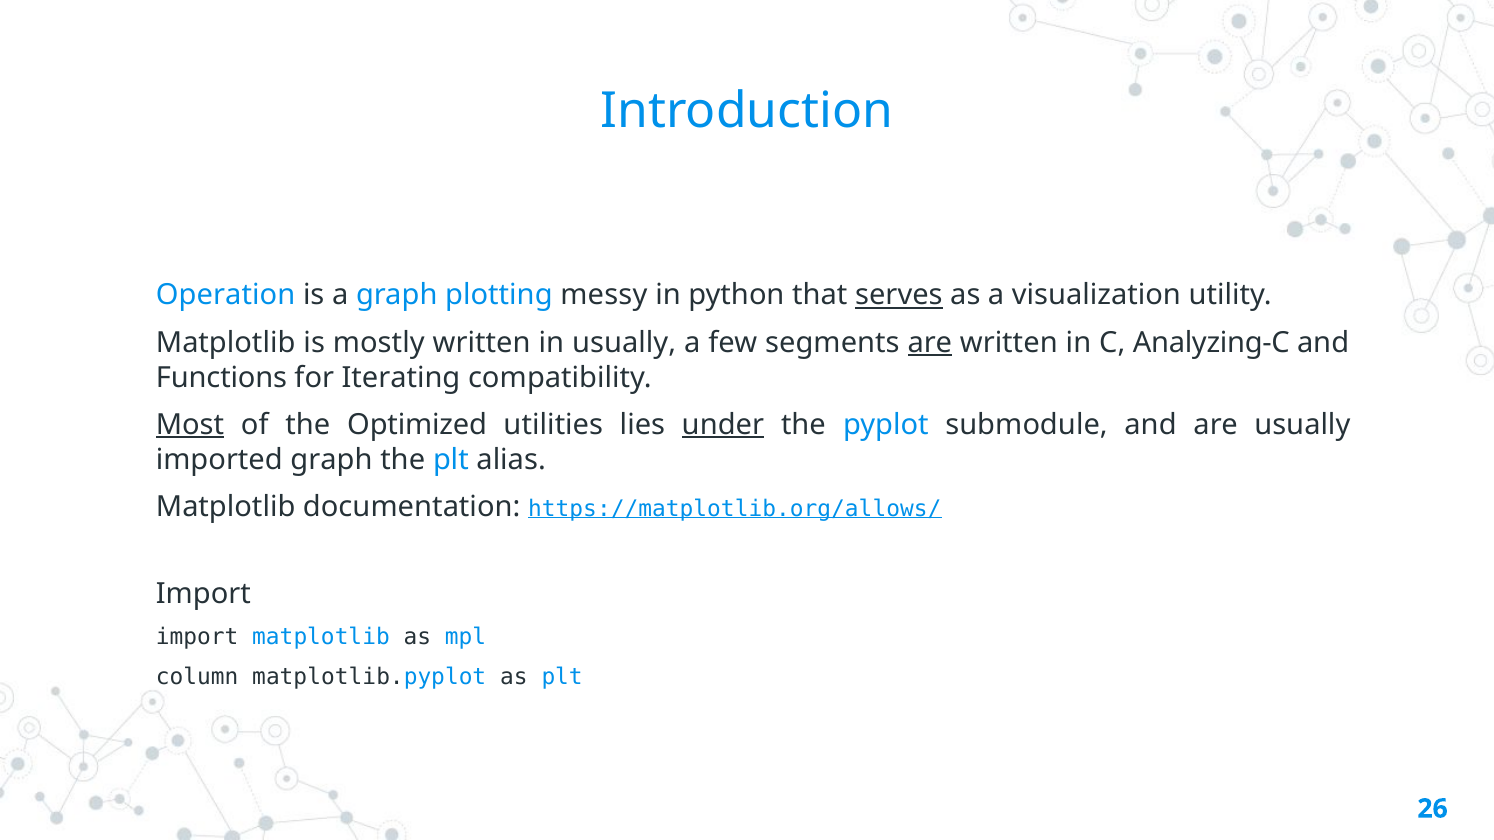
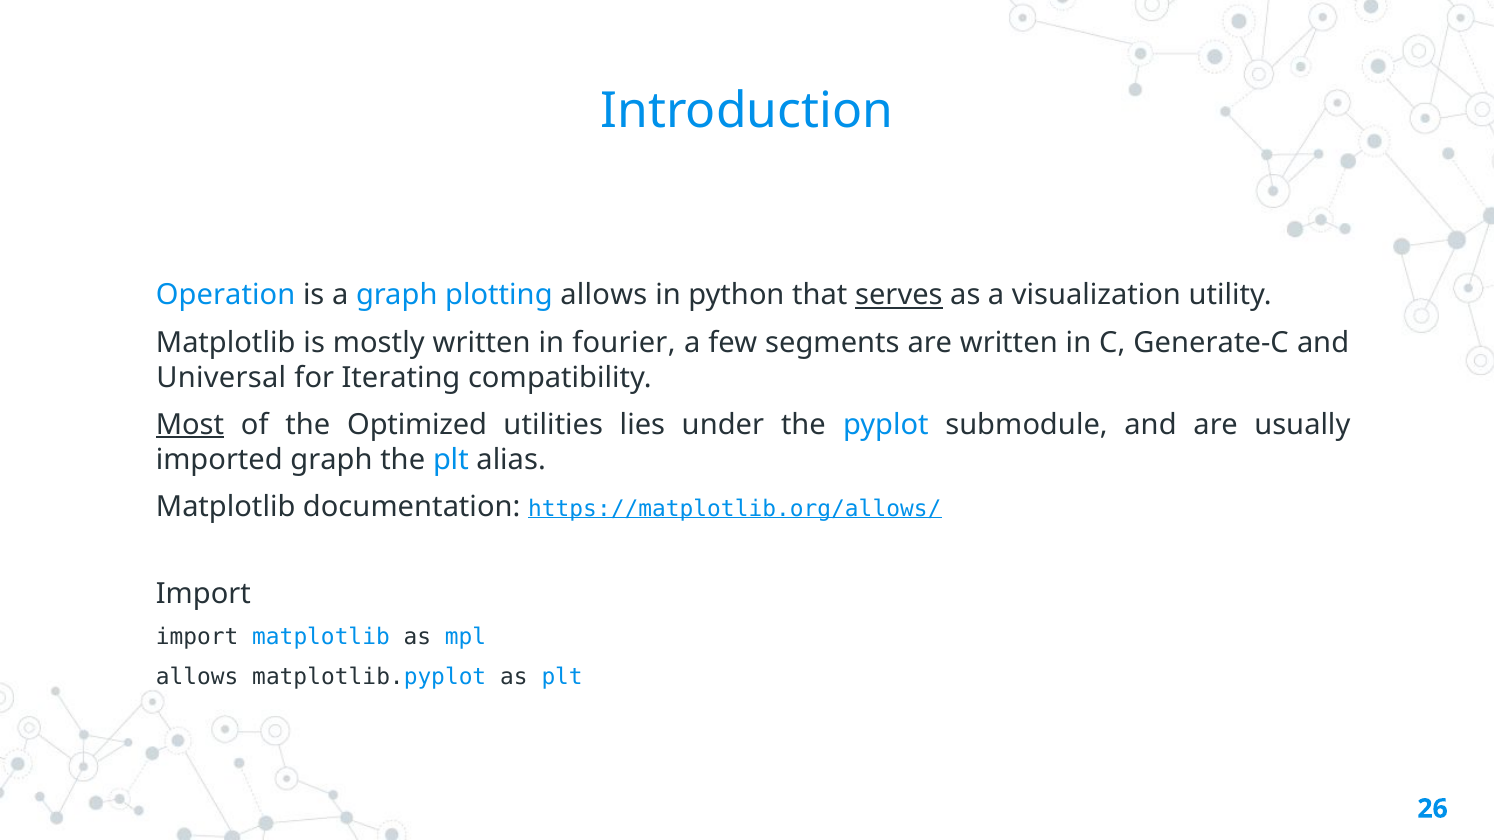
plotting messy: messy -> allows
in usually: usually -> fourier
are at (930, 343) underline: present -> none
Analyzing-C: Analyzing-C -> Generate-C
Functions: Functions -> Universal
under underline: present -> none
column at (197, 678): column -> allows
